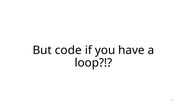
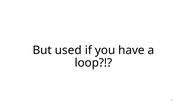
code: code -> used
